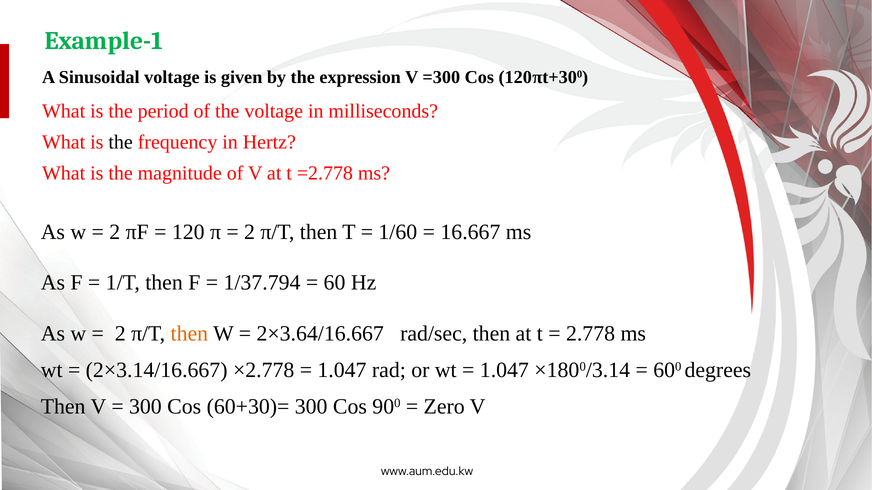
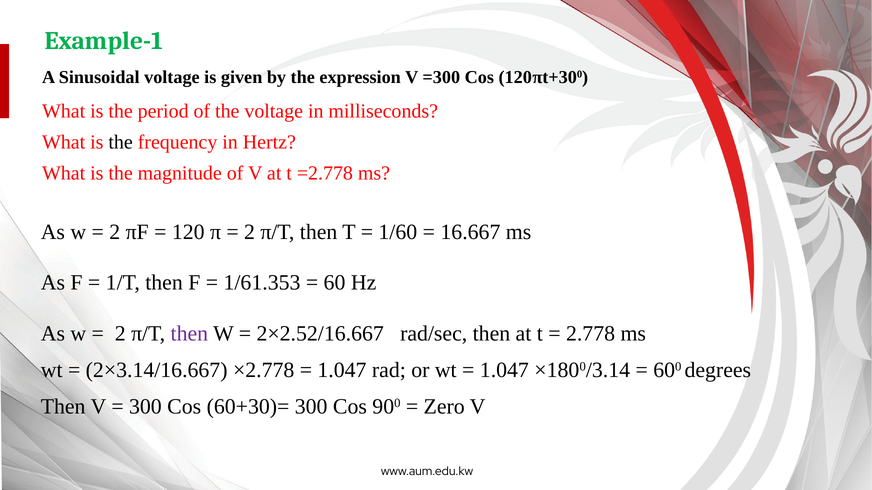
1/37.794: 1/37.794 -> 1/61.353
then at (189, 334) colour: orange -> purple
2×3.64/16.667: 2×3.64/16.667 -> 2×2.52/16.667
